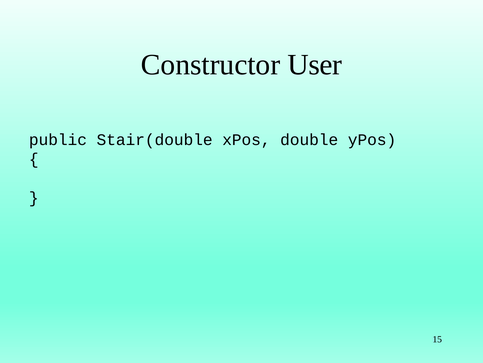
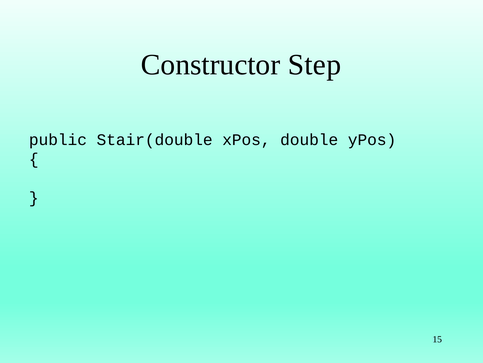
User: User -> Step
